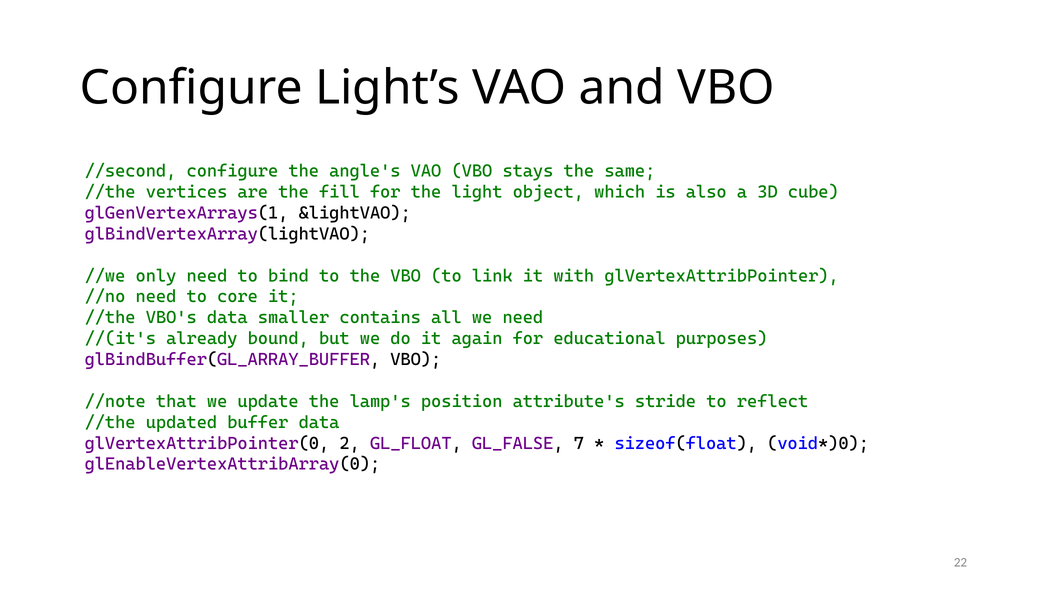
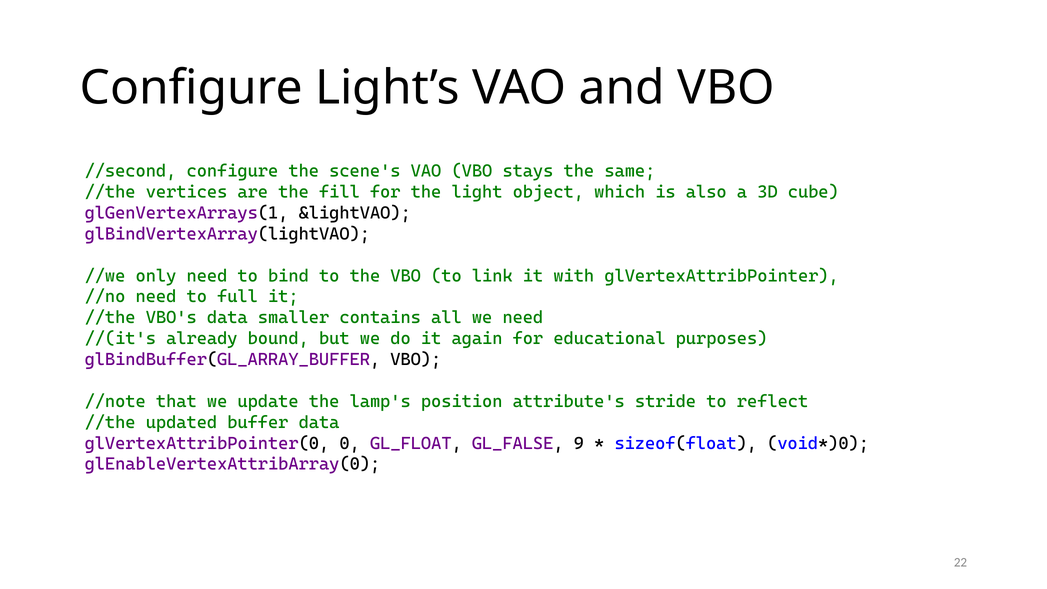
angle's: angle's -> scene's
core: core -> full
2: 2 -> 0
7: 7 -> 9
